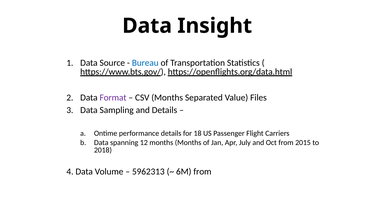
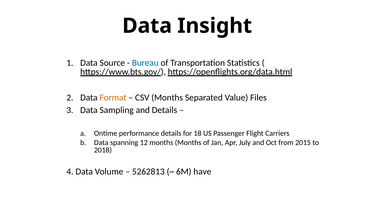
Format colour: purple -> orange
5962313: 5962313 -> 5262813
6M from: from -> have
